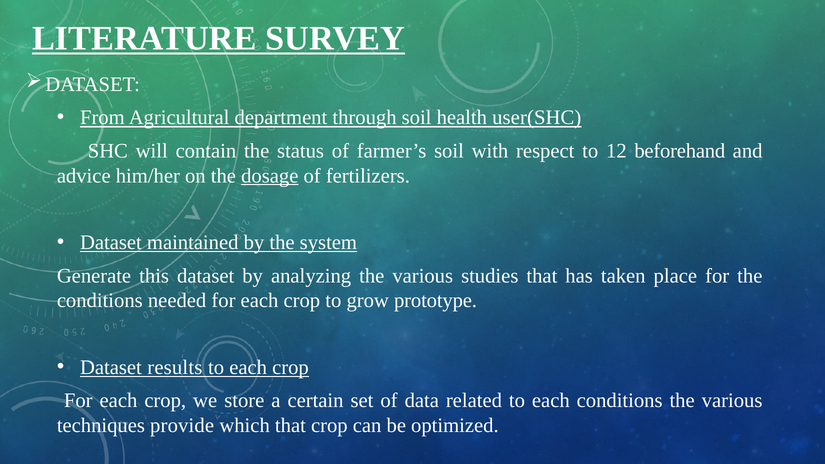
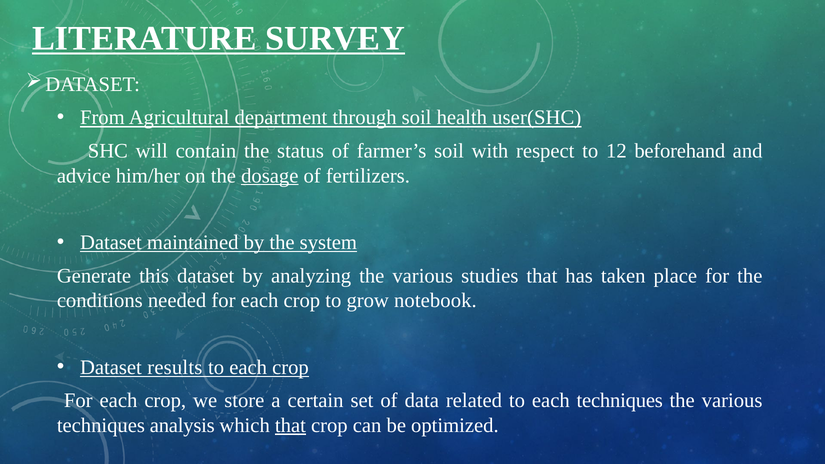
prototype: prototype -> notebook
each conditions: conditions -> techniques
provide: provide -> analysis
that at (290, 425) underline: none -> present
